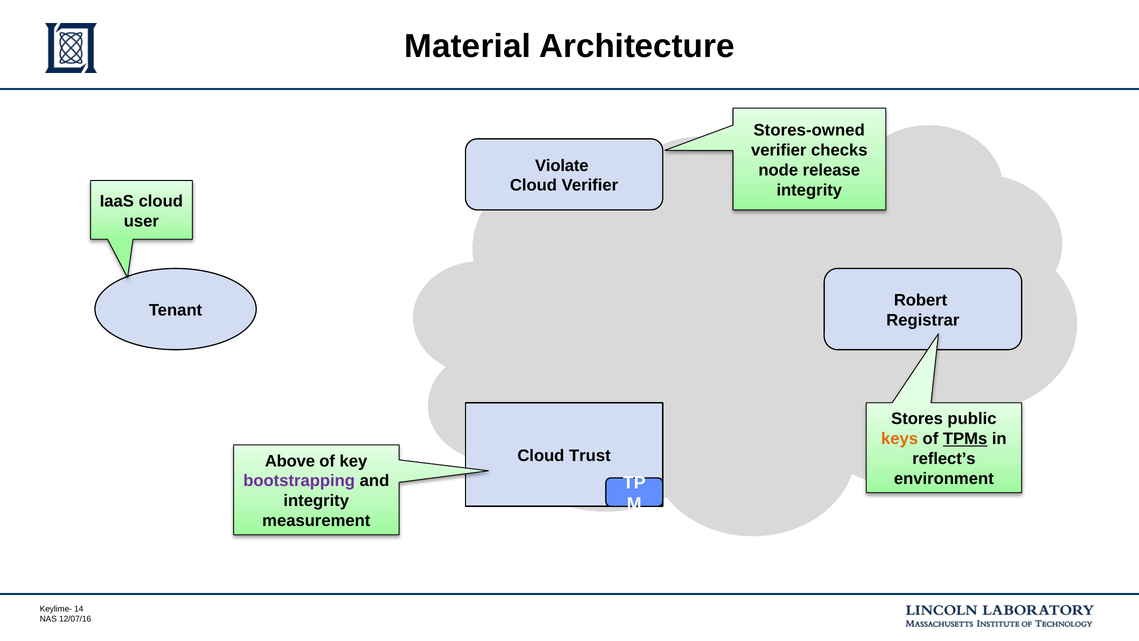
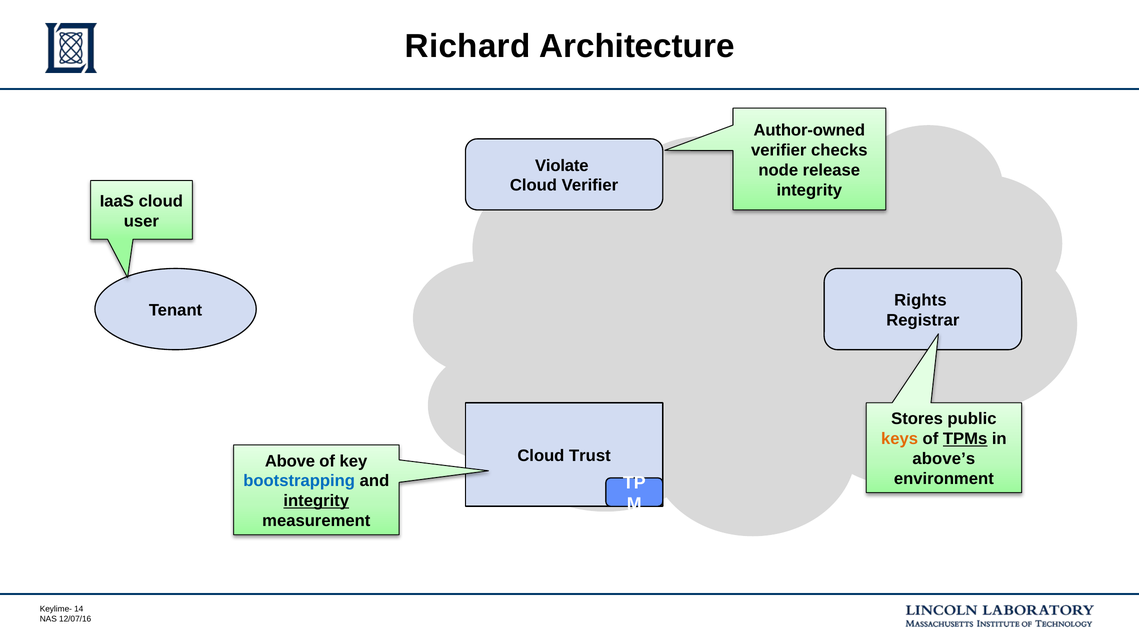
Material: Material -> Richard
Stores-owned: Stores-owned -> Author-owned
Robert: Robert -> Rights
reflect’s: reflect’s -> above’s
bootstrapping colour: purple -> blue
integrity at (316, 501) underline: none -> present
